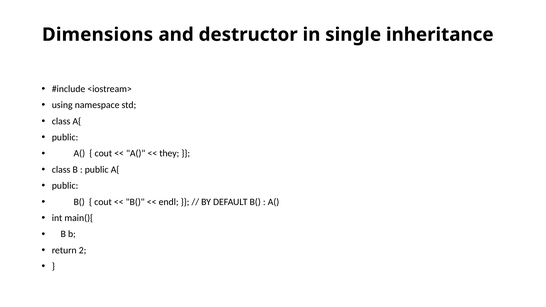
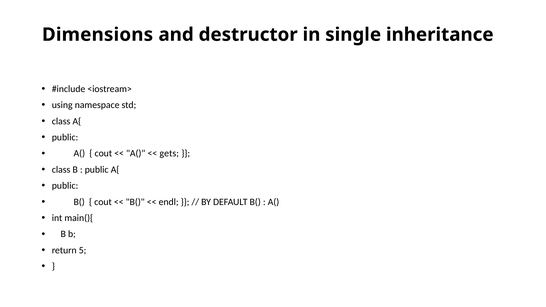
they: they -> gets
2: 2 -> 5
